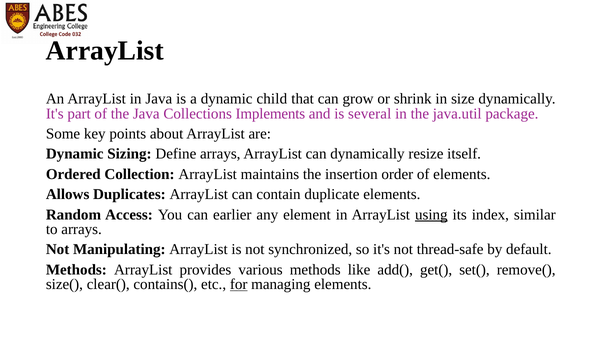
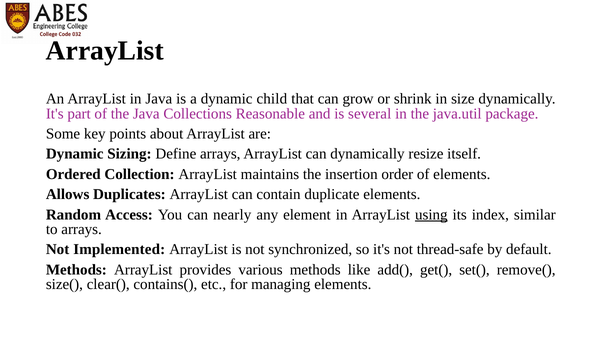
Implements: Implements -> Reasonable
earlier: earlier -> nearly
Manipulating: Manipulating -> Implemented
for underline: present -> none
